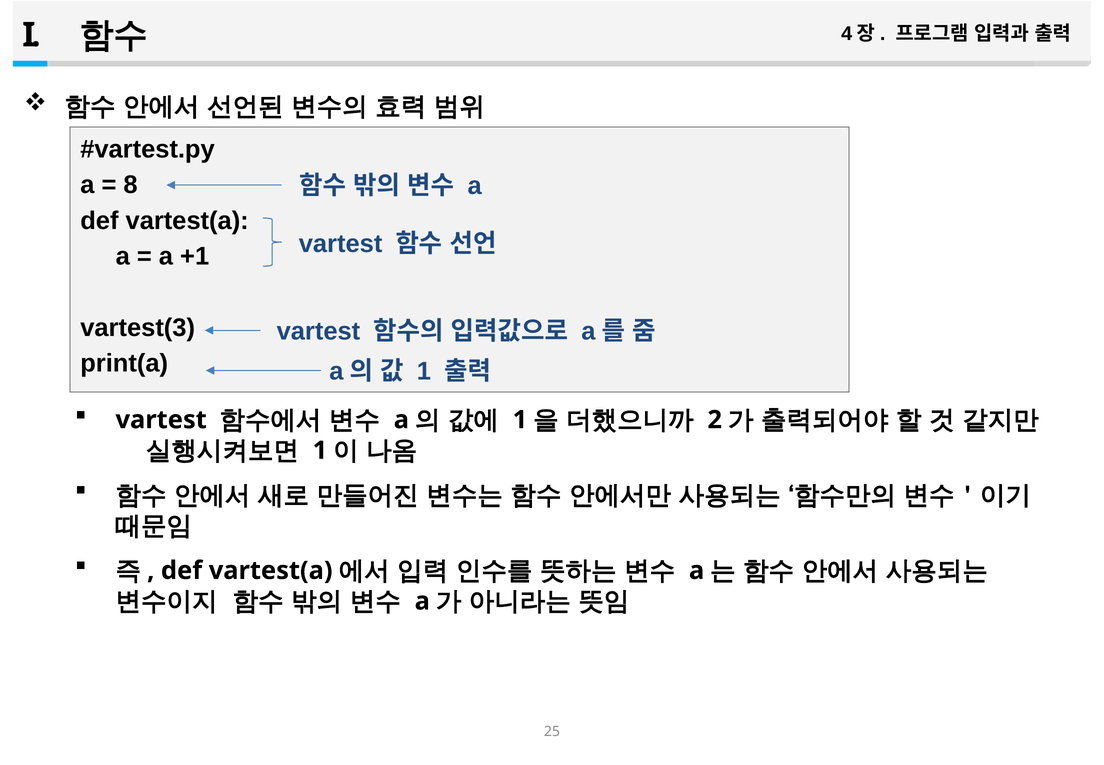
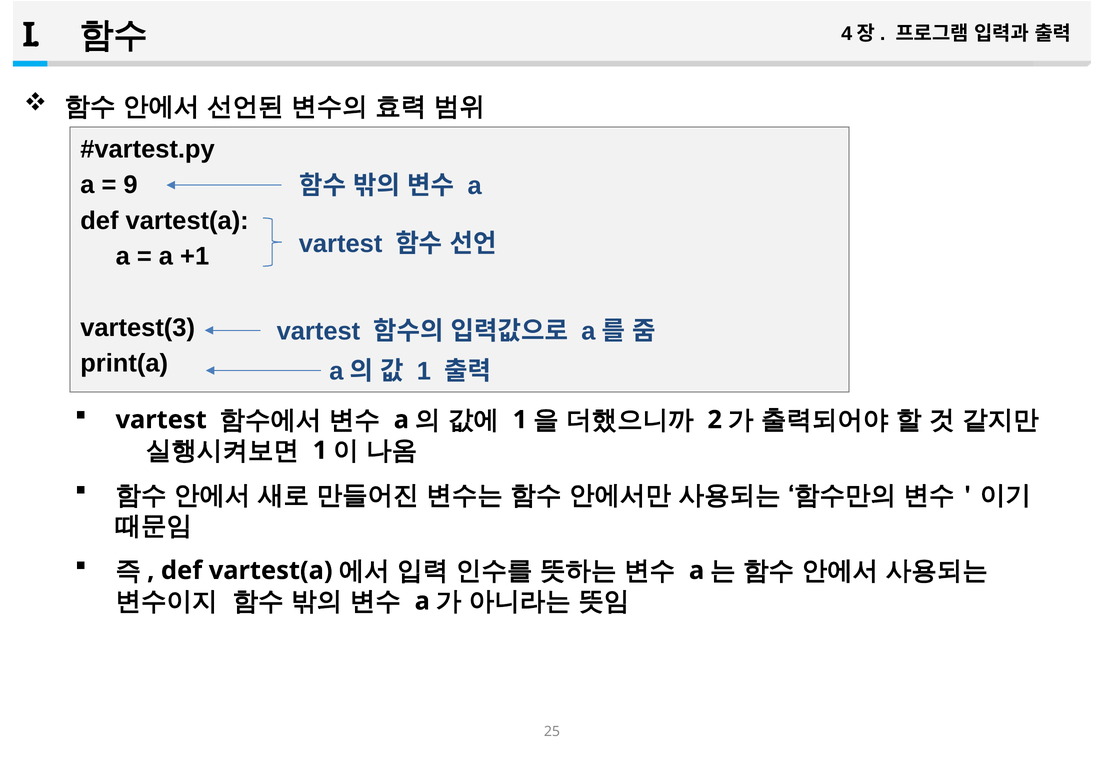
8: 8 -> 9
